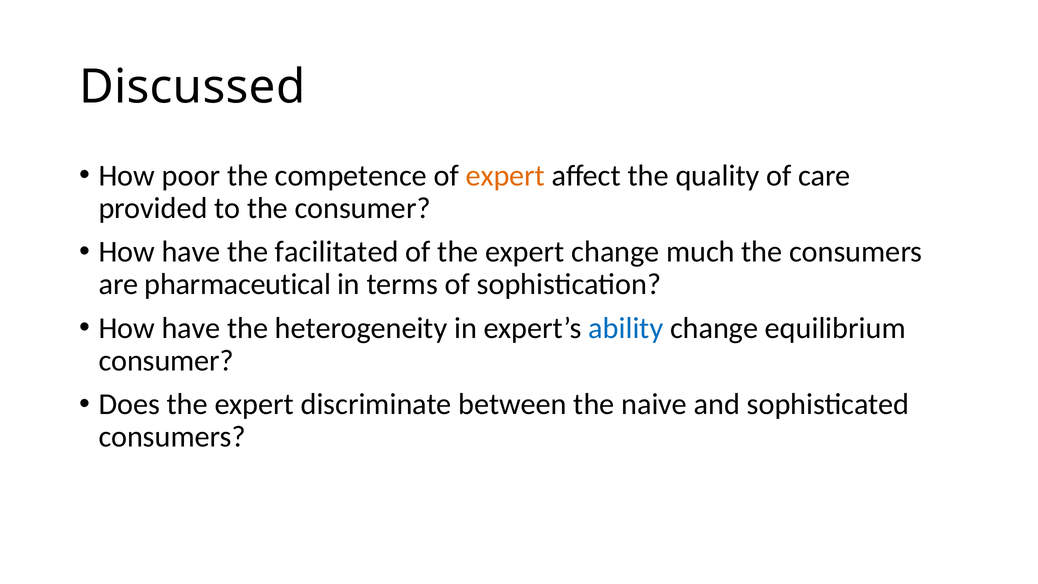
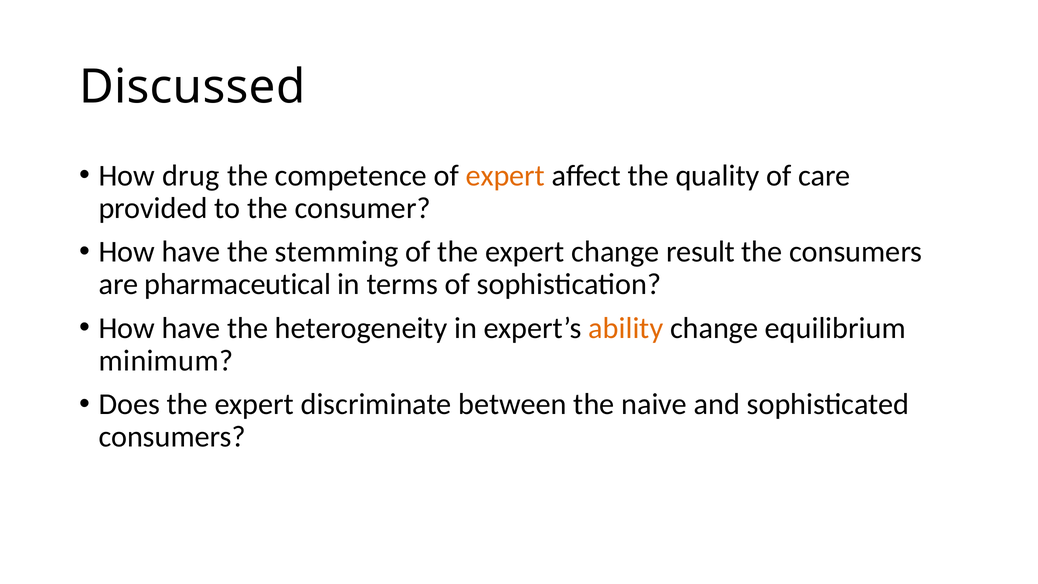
poor: poor -> drug
facilitated: facilitated -> stemming
much: much -> result
ability colour: blue -> orange
consumer at (166, 361): consumer -> minimum
